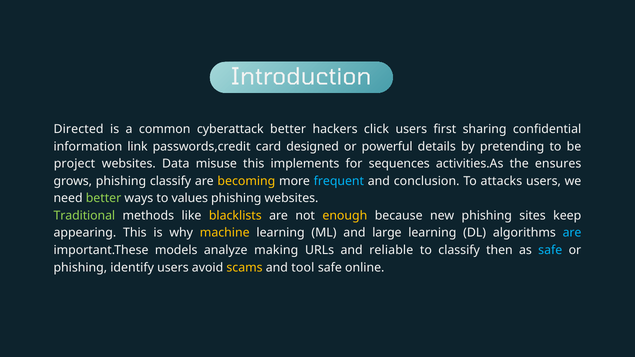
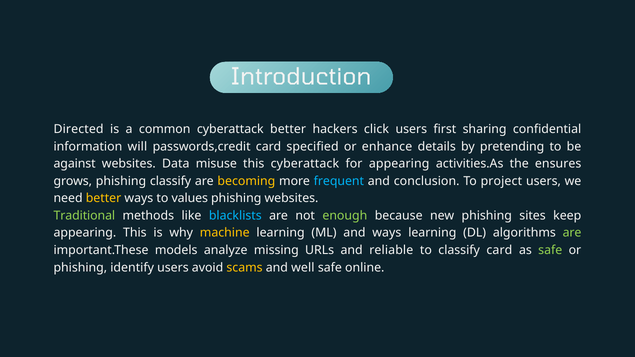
link: link -> will
designed: designed -> specified
powerful: powerful -> enhance
project: project -> against
this implements: implements -> cyberattack
for sequences: sequences -> appearing
attacks: attacks -> project
better at (104, 198) colour: light green -> yellow
blacklists colour: yellow -> light blue
enough colour: yellow -> light green
and large: large -> ways
are at (572, 233) colour: light blue -> light green
making: making -> missing
classify then: then -> card
safe at (550, 250) colour: light blue -> light green
tool: tool -> well
